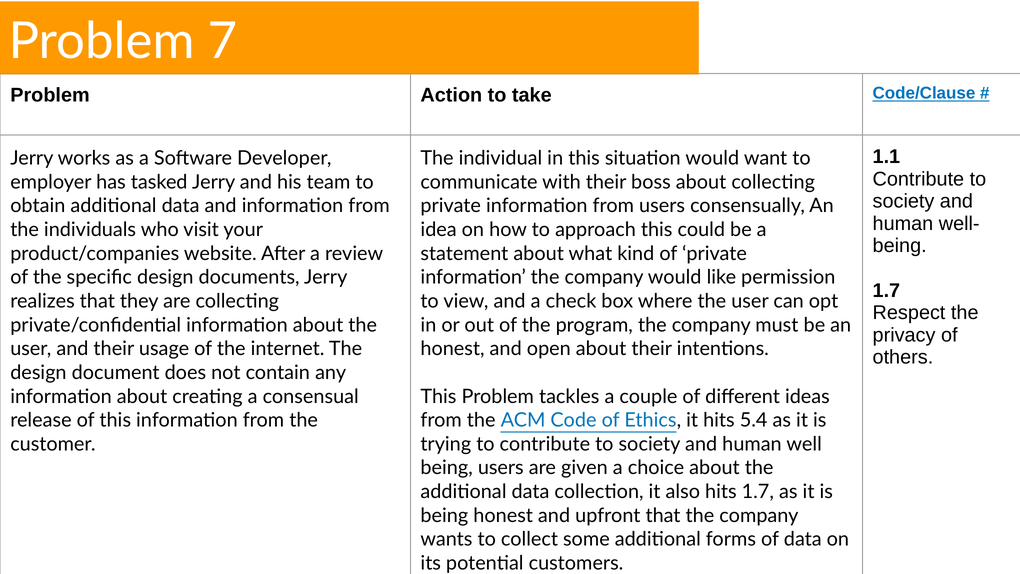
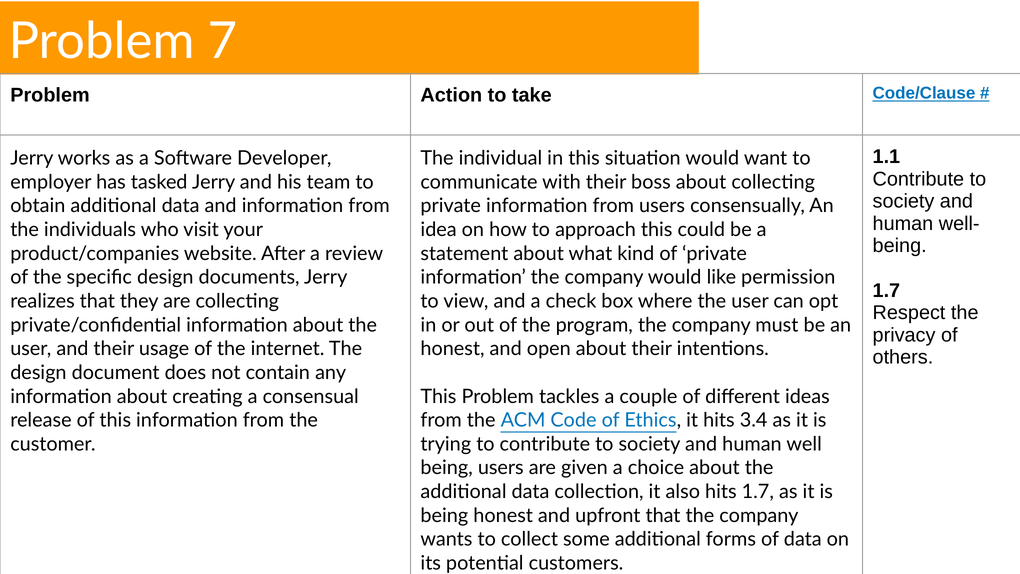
5.4: 5.4 -> 3.4
